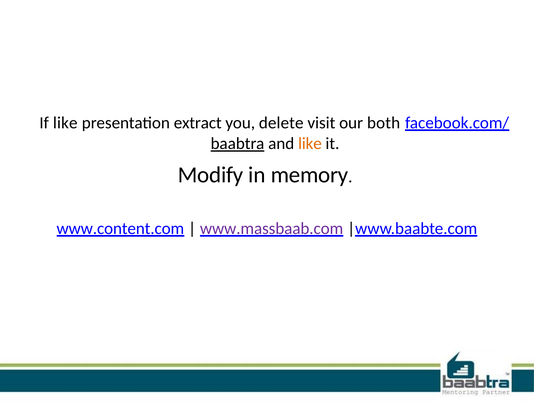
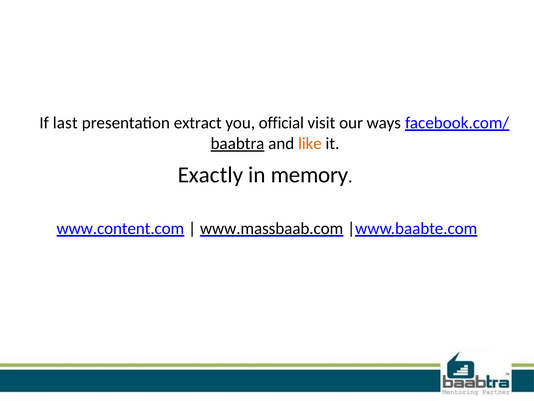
If like: like -> last
delete: delete -> official
both: both -> ways
Modify: Modify -> Exactly
www.massbaab.com colour: purple -> black
